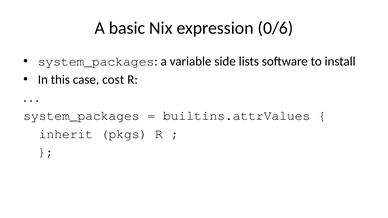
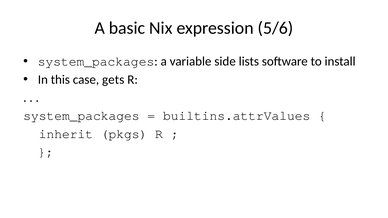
0/6: 0/6 -> 5/6
cost: cost -> gets
